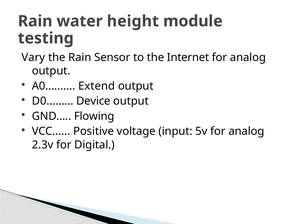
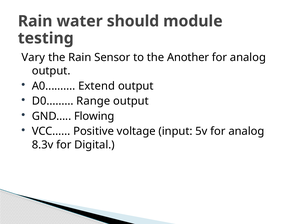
height: height -> should
Internet: Internet -> Another
Device: Device -> Range
2.3v: 2.3v -> 8.3v
